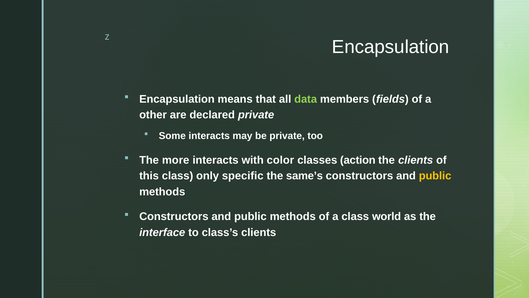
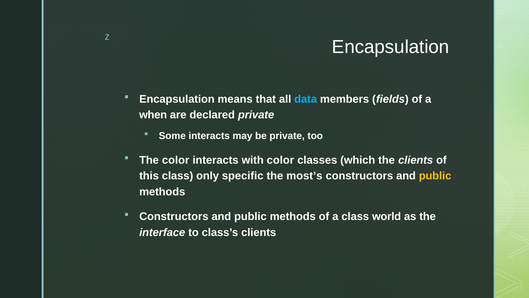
data colour: light green -> light blue
other: other -> when
The more: more -> color
action: action -> which
same’s: same’s -> most’s
